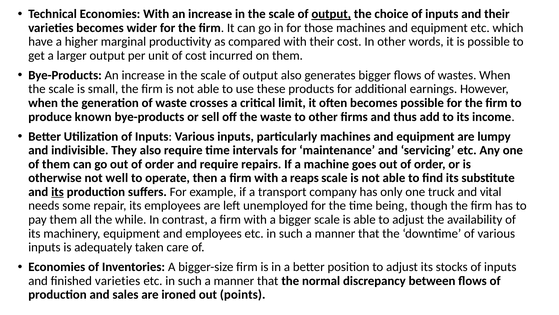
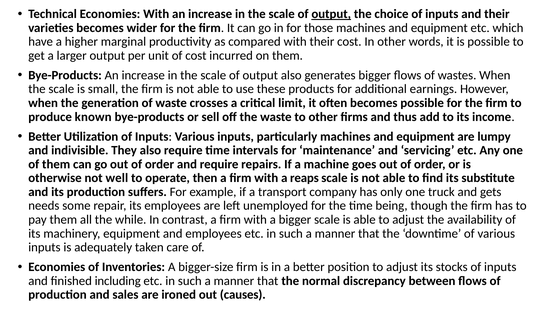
its at (58, 192) underline: present -> none
vital: vital -> gets
finished varieties: varieties -> including
points: points -> causes
